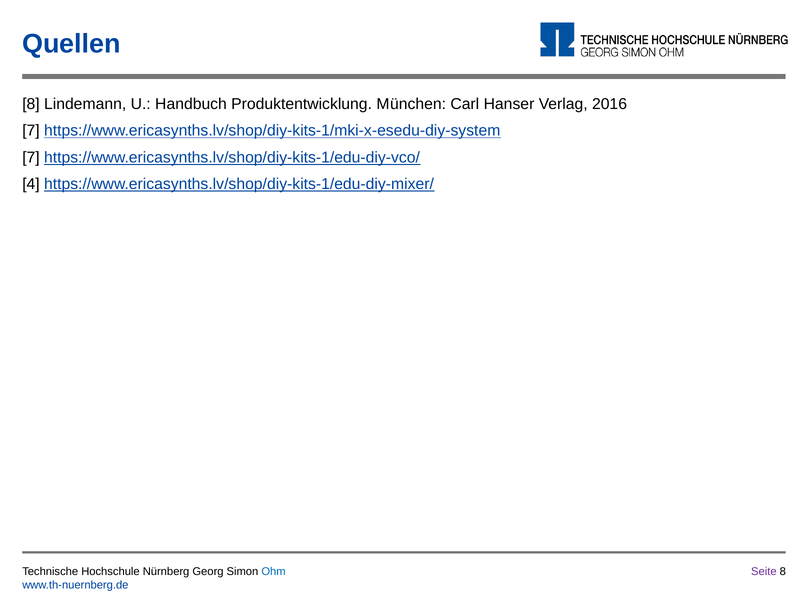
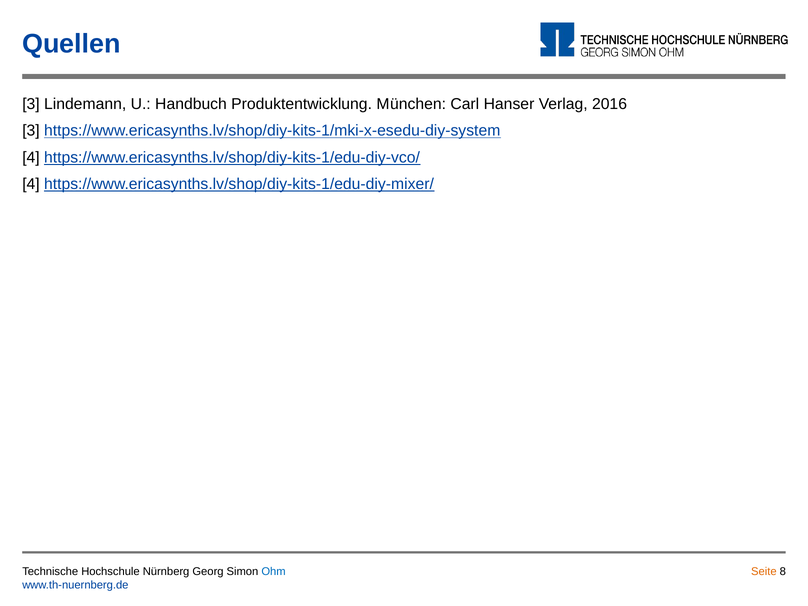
8 at (31, 104): 8 -> 3
7 at (31, 131): 7 -> 3
7 at (31, 157): 7 -> 4
Seite colour: purple -> orange
